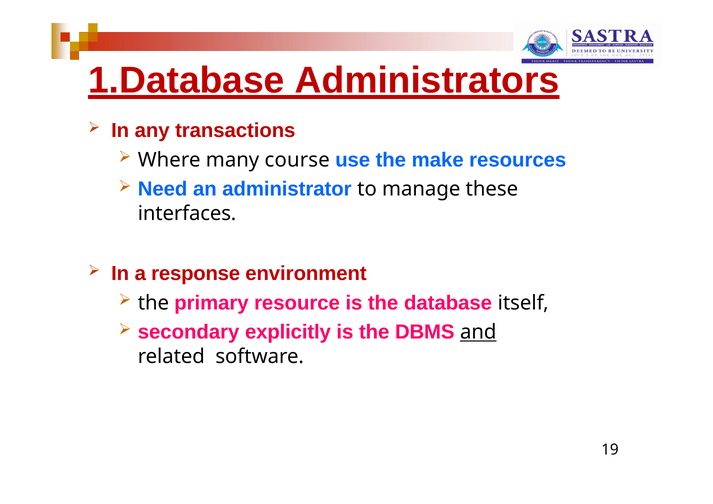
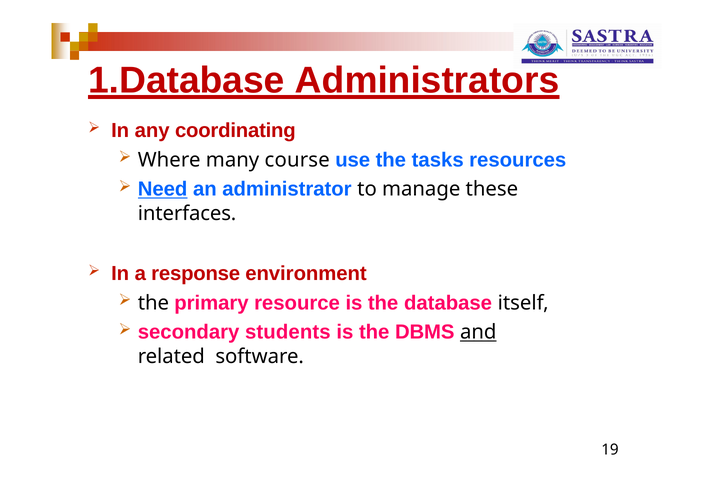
transactions: transactions -> coordinating
make: make -> tasks
Need underline: none -> present
explicitly: explicitly -> students
